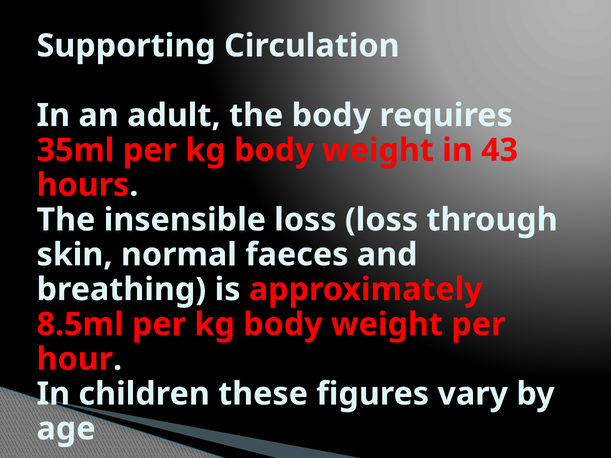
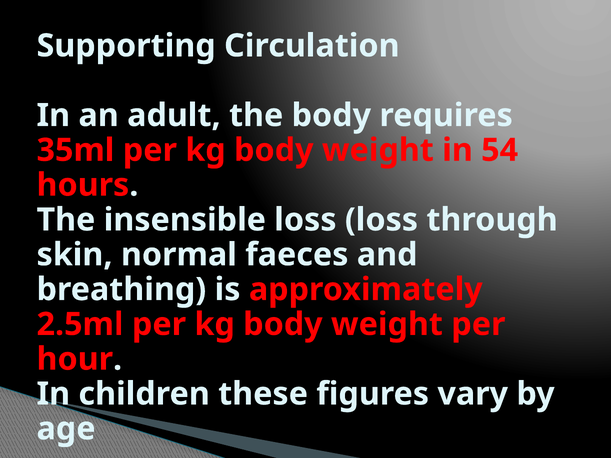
43: 43 -> 54
8.5ml: 8.5ml -> 2.5ml
